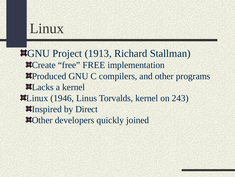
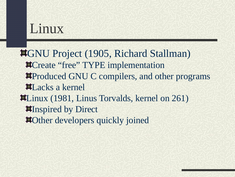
1913: 1913 -> 1905
free FREE: FREE -> TYPE
1946: 1946 -> 1981
243: 243 -> 261
